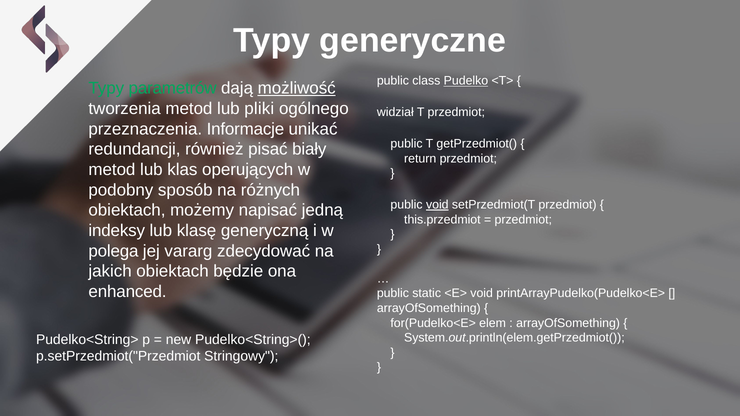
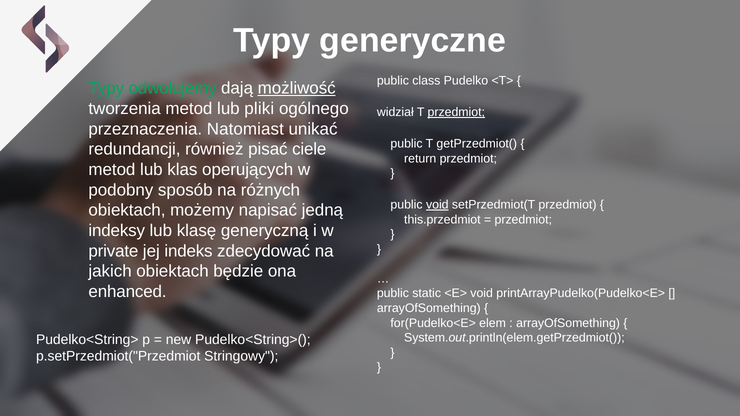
Pudelko underline: present -> none
parametrów: parametrów -> odwołujemy
przedmiot at (456, 112) underline: none -> present
Informacje: Informacje -> Natomiast
biały: biały -> ciele
polega: polega -> private
vararg: vararg -> indeks
